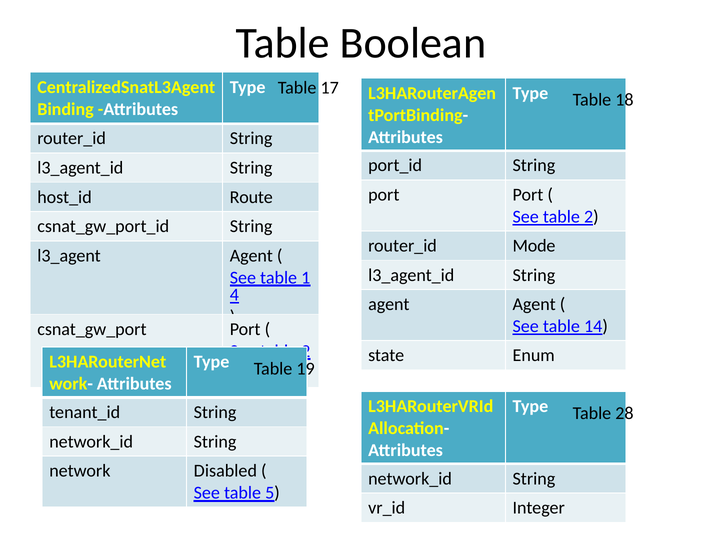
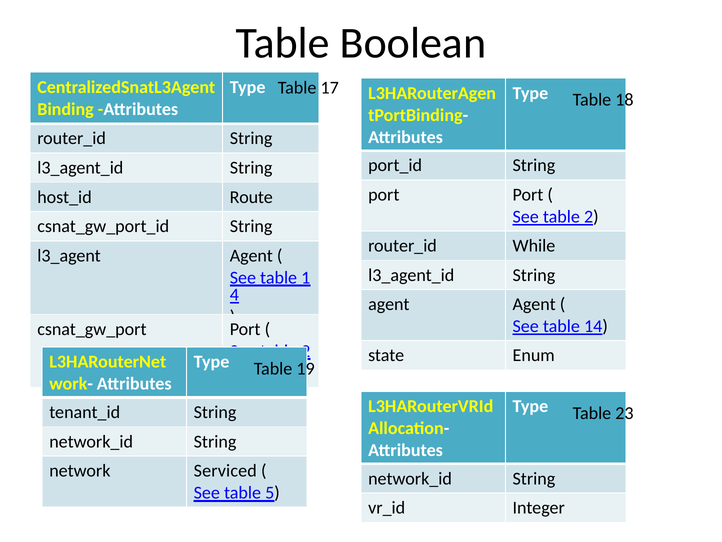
Mode: Mode -> While
28: 28 -> 23
Disabled: Disabled -> Serviced
